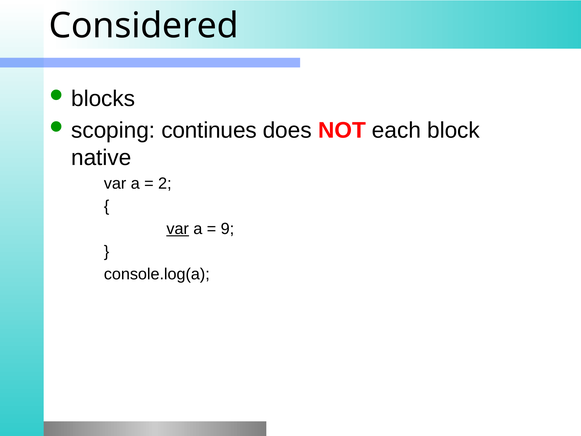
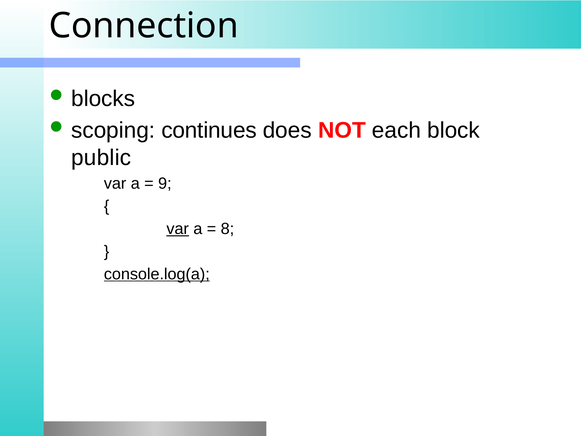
Considered: Considered -> Connection
native: native -> public
2: 2 -> 9
9: 9 -> 8
console.log(a underline: none -> present
